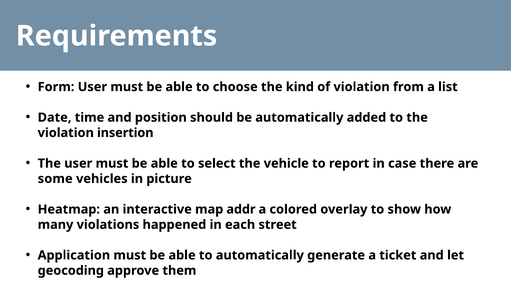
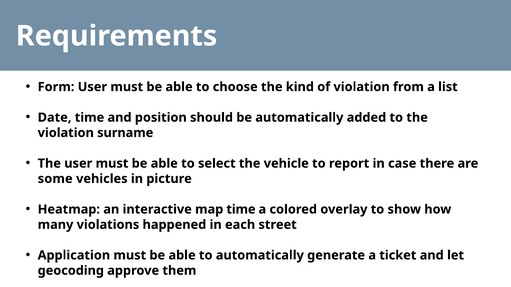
insertion: insertion -> surname
map addr: addr -> time
